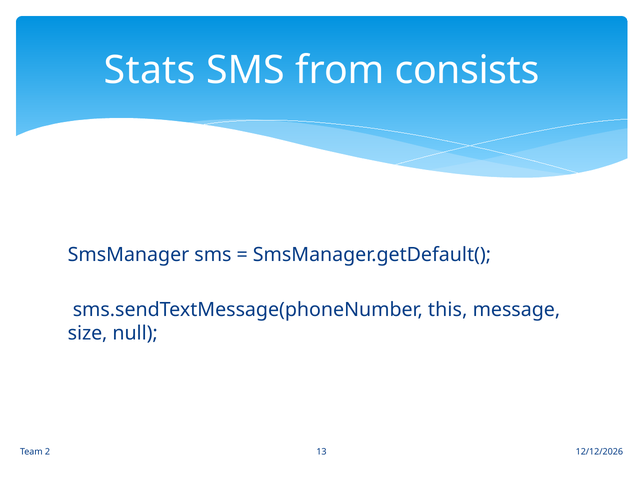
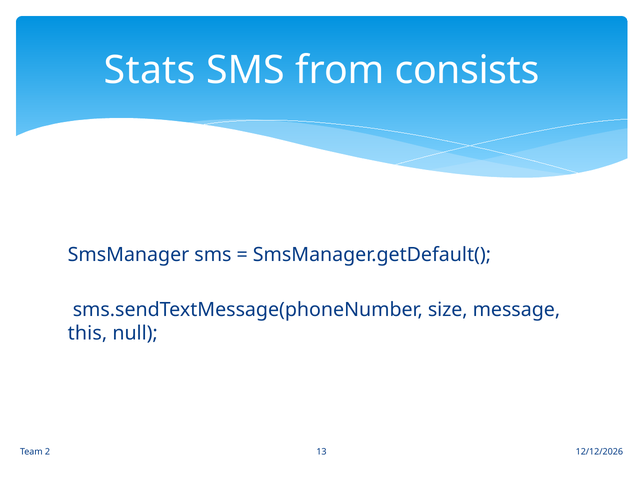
this: this -> size
size: size -> this
